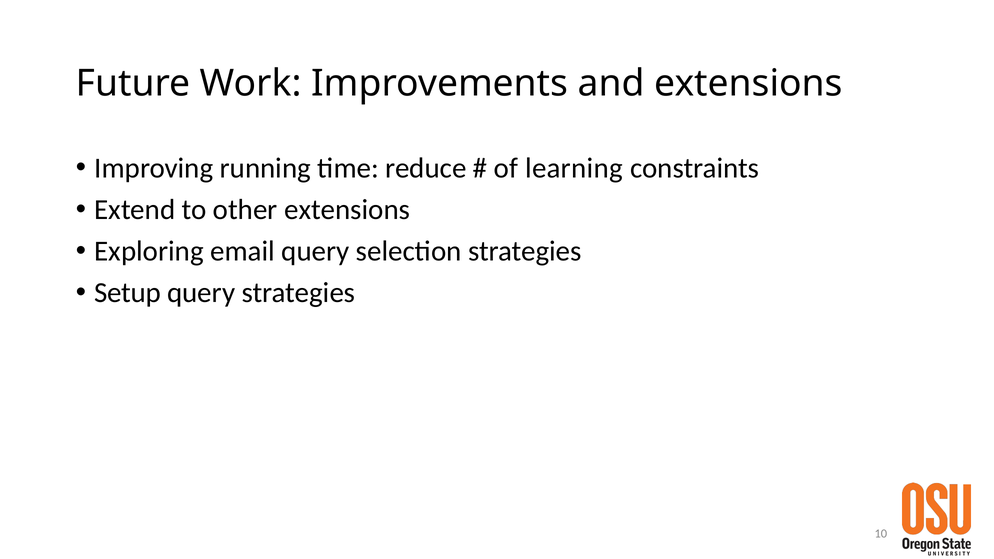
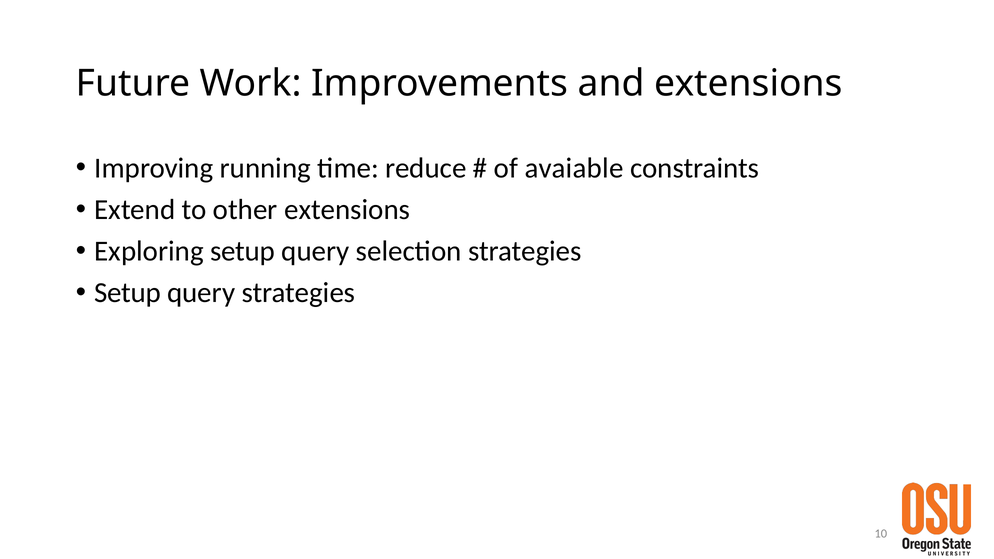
learning: learning -> avaiable
Exploring email: email -> setup
